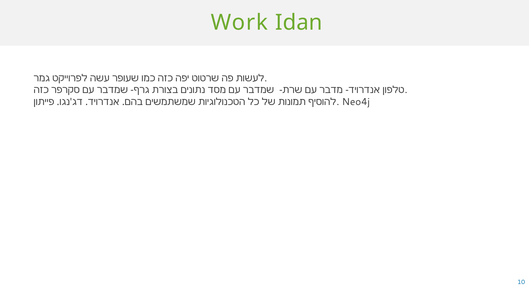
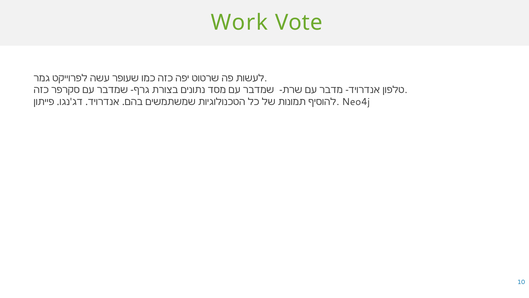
Idan: Idan -> Vote
